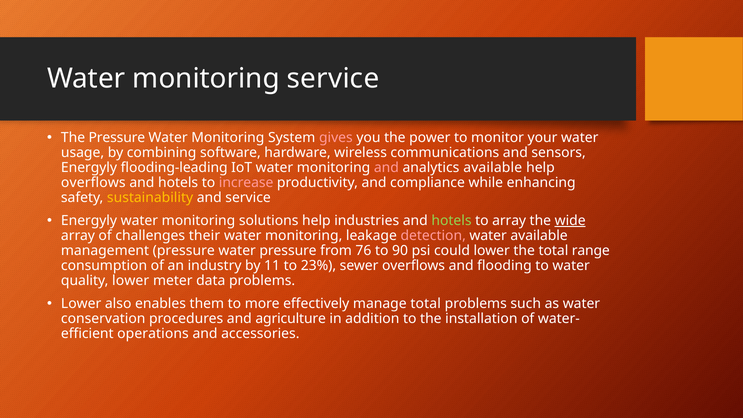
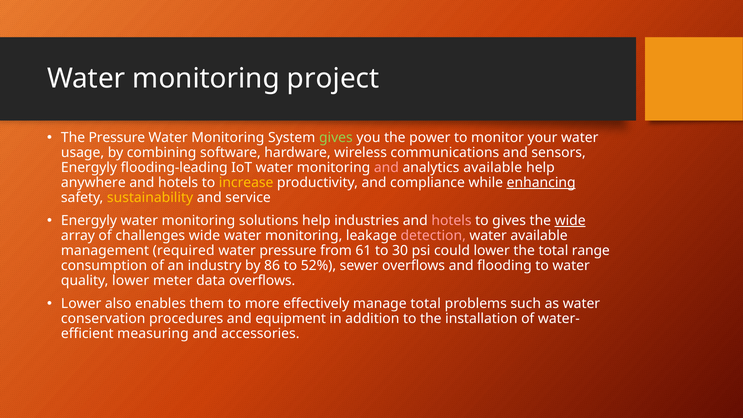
monitoring service: service -> project
gives at (336, 137) colour: pink -> light green
overflows at (93, 183): overflows -> anywhere
increase colour: pink -> yellow
enhancing underline: none -> present
hotels at (451, 220) colour: light green -> pink
to array: array -> gives
challenges their: their -> wide
management pressure: pressure -> required
76: 76 -> 61
90: 90 -> 30
11: 11 -> 86
23%: 23% -> 52%
data problems: problems -> overflows
agriculture: agriculture -> equipment
operations: operations -> measuring
